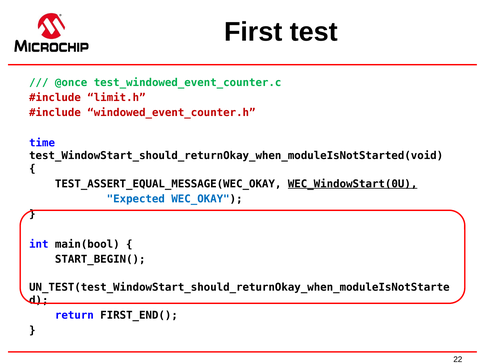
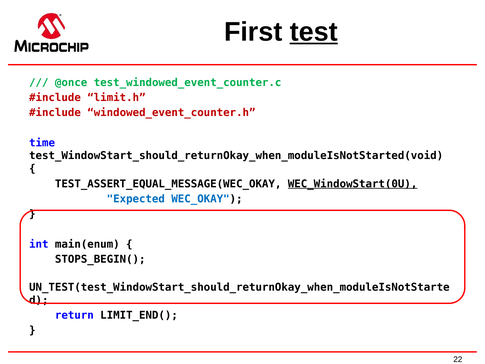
test underline: none -> present
main(bool: main(bool -> main(enum
START_BEGIN(: START_BEGIN( -> STOPS_BEGIN(
FIRST_END(: FIRST_END( -> LIMIT_END(
